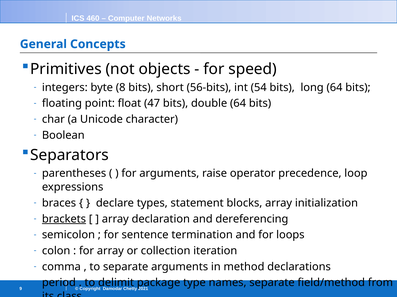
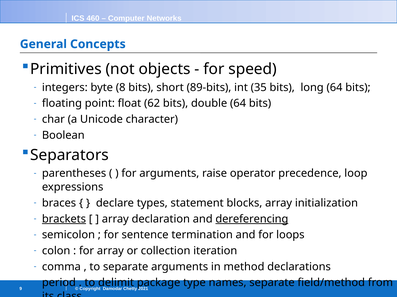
56-bits: 56-bits -> 89-bits
54: 54 -> 35
47: 47 -> 62
dereferencing underline: none -> present
